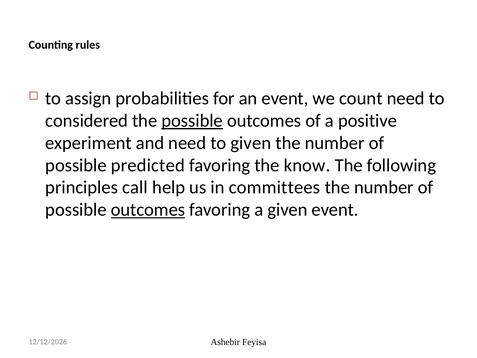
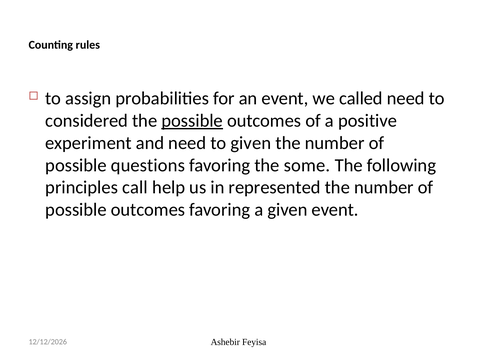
count: count -> called
predicted: predicted -> questions
know: know -> some
committees: committees -> represented
outcomes at (148, 210) underline: present -> none
